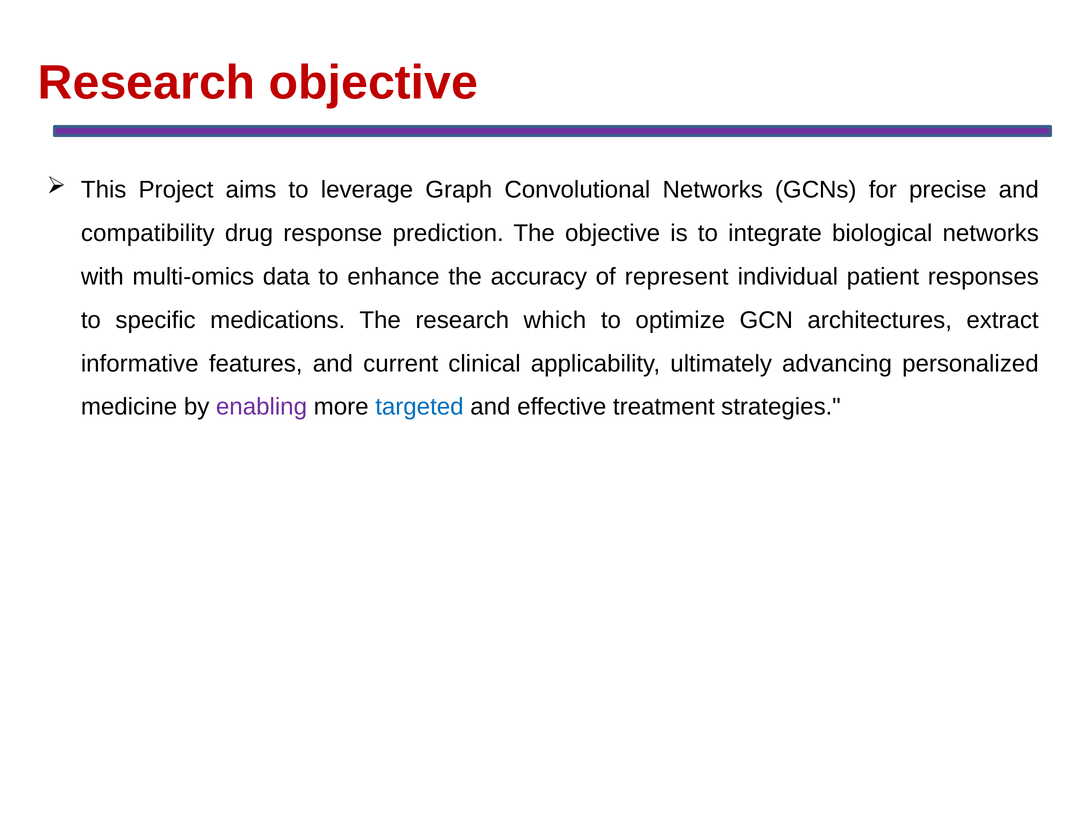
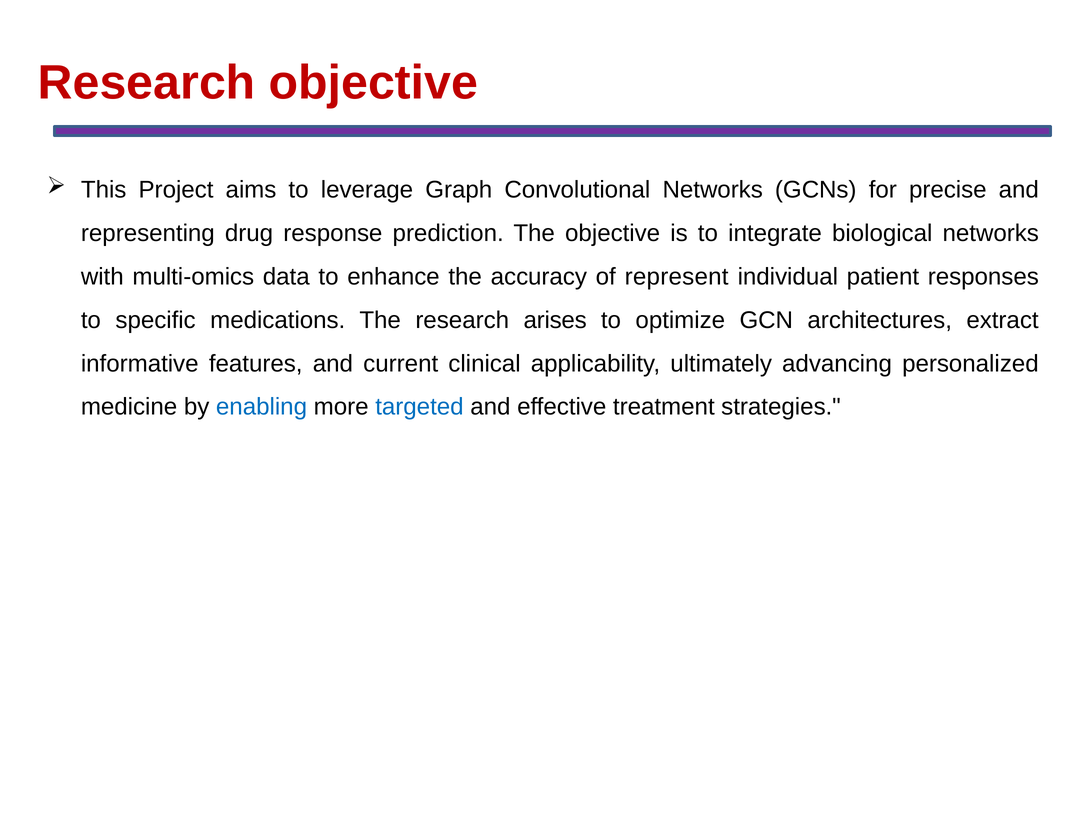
compatibility: compatibility -> representing
which: which -> arises
enabling colour: purple -> blue
